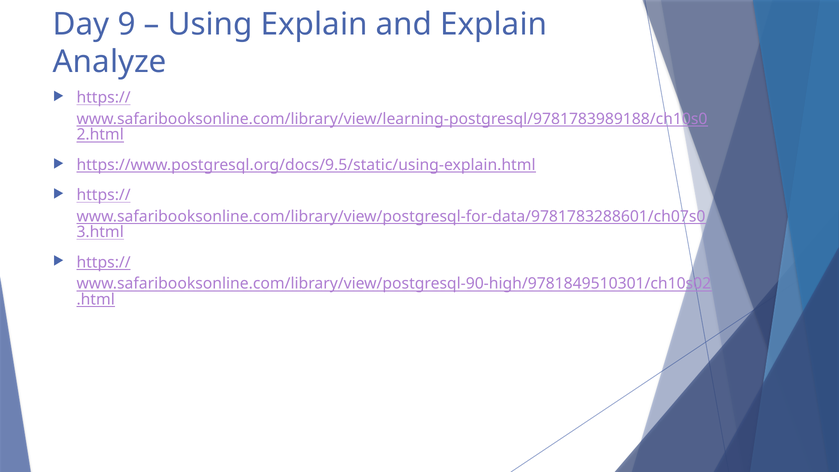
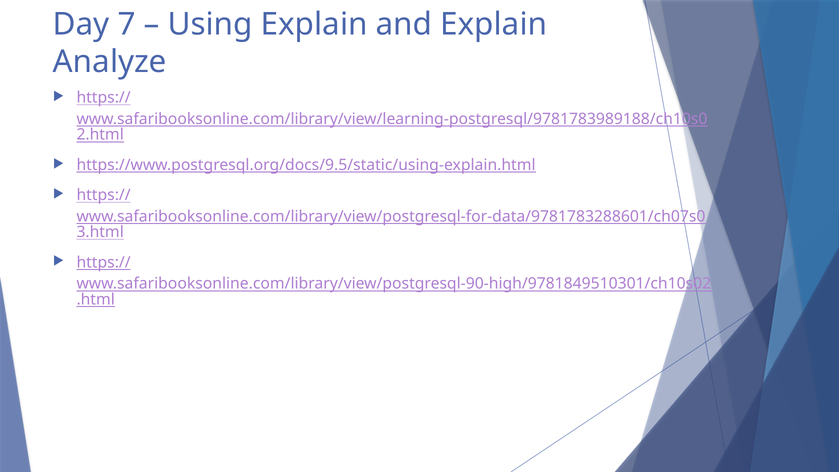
9: 9 -> 7
